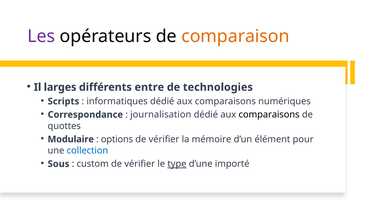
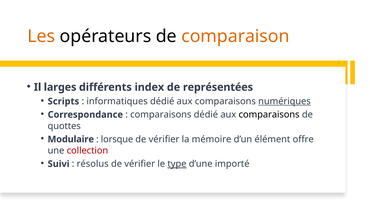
Les colour: purple -> orange
entre: entre -> index
technologies: technologies -> représentées
numériques underline: none -> present
journalisation at (161, 115): journalisation -> comparaisons
options: options -> lorsque
pour: pour -> offre
collection colour: blue -> red
Sous: Sous -> Suivi
custom: custom -> résolus
